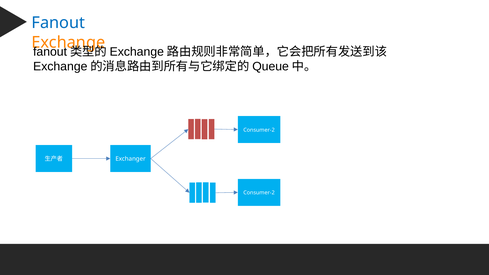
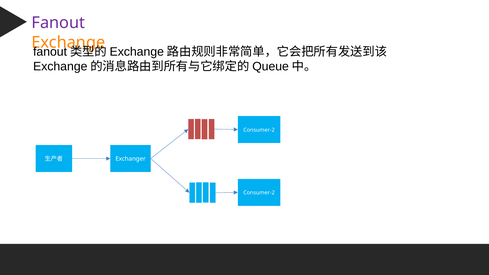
Fanout colour: blue -> purple
